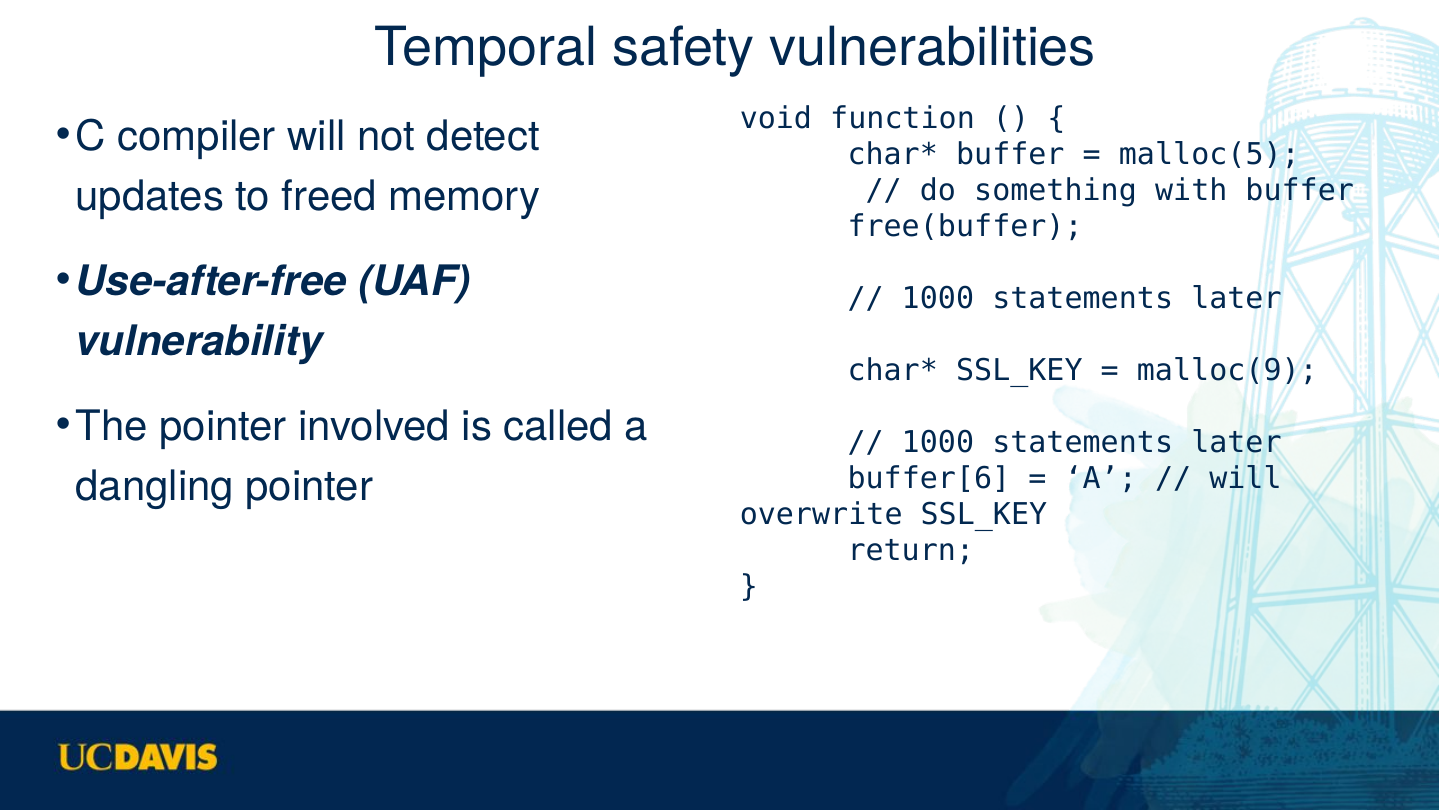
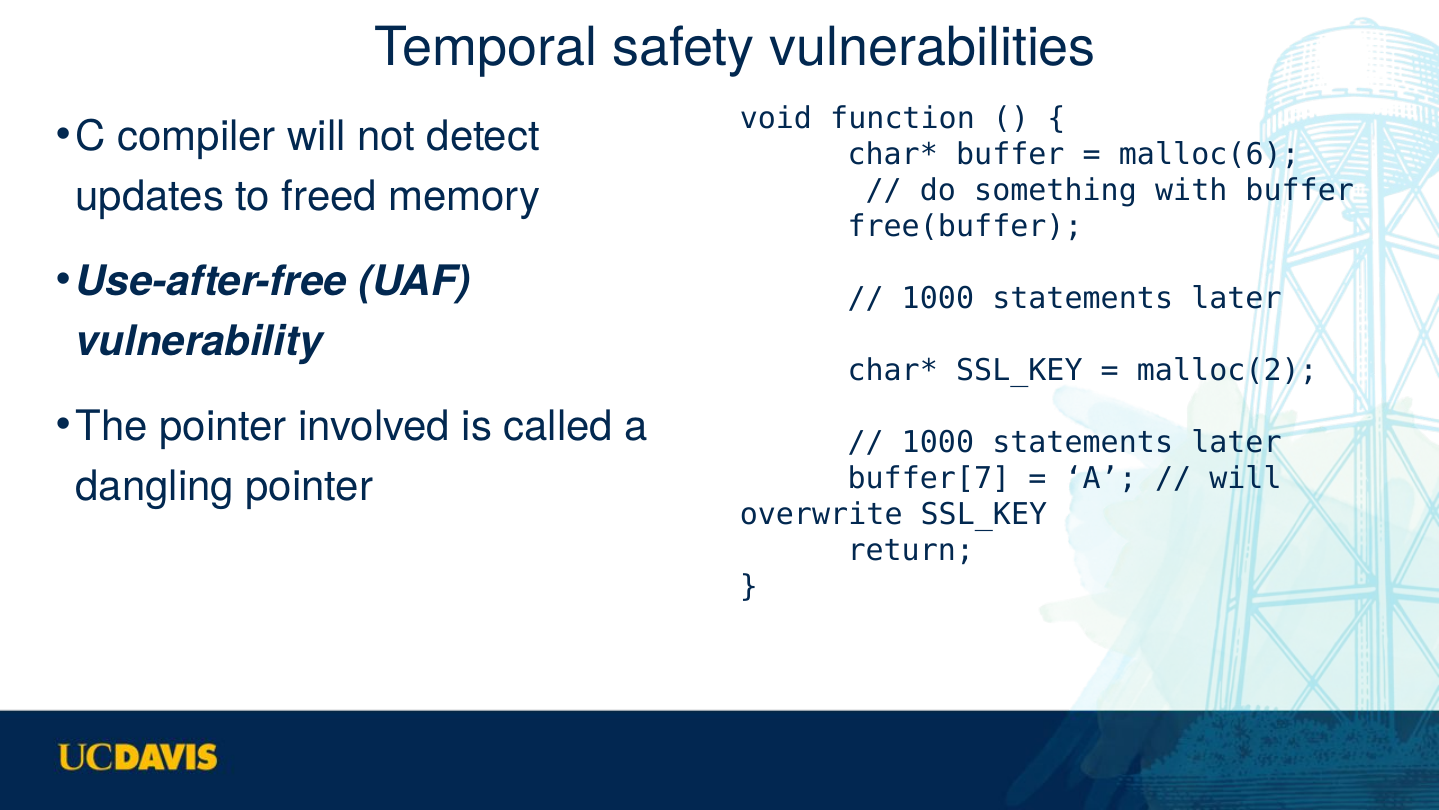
malloc(5: malloc(5 -> malloc(6
malloc(9: malloc(9 -> malloc(2
buffer[6: buffer[6 -> buffer[7
